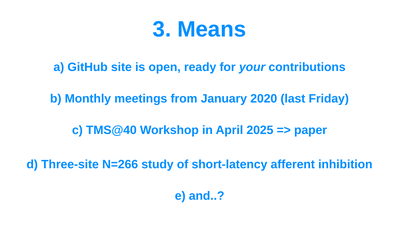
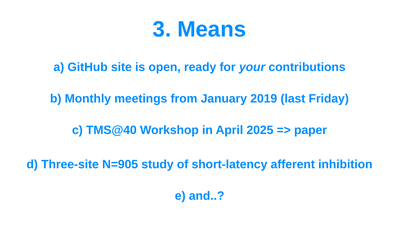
2020: 2020 -> 2019
N=266: N=266 -> N=905
